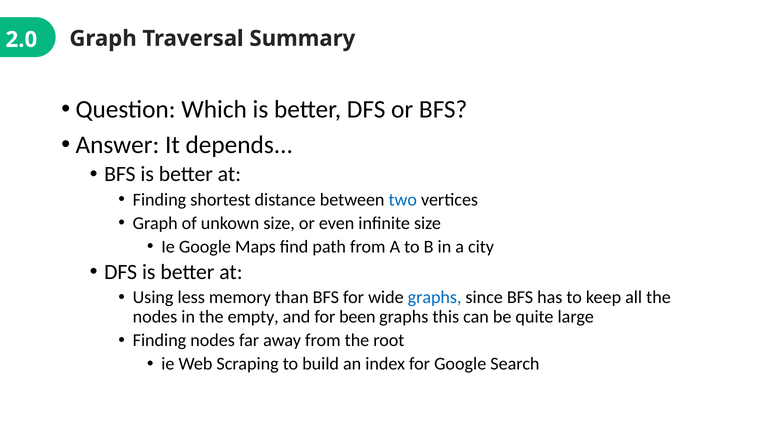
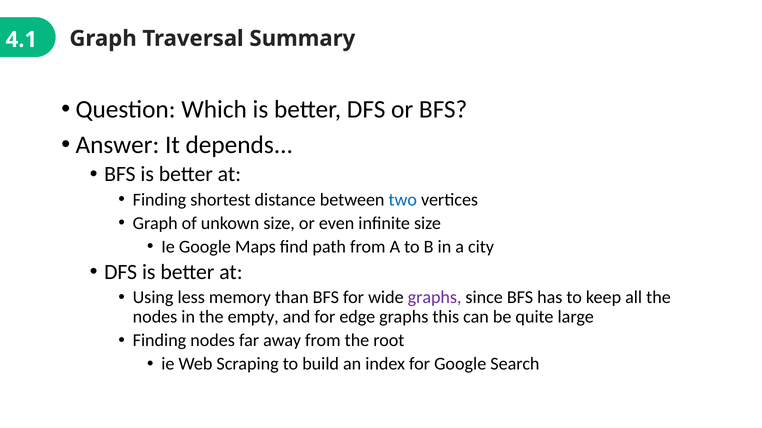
2.0: 2.0 -> 4.1
graphs at (435, 298) colour: blue -> purple
been: been -> edge
